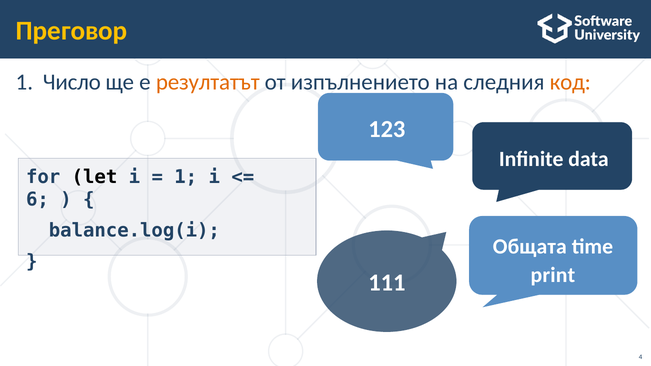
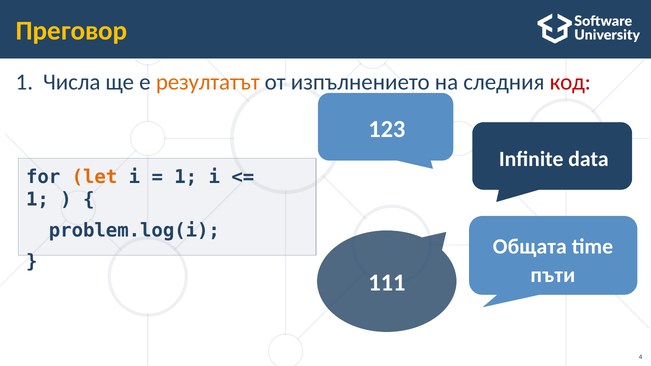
Число: Число -> Числа
код colour: orange -> red
let colour: black -> orange
6 at (37, 200): 6 -> 1
balance.log(i: balance.log(i -> problem.log(i
print: print -> пъти
